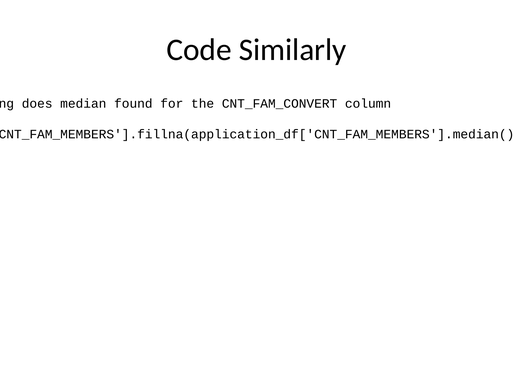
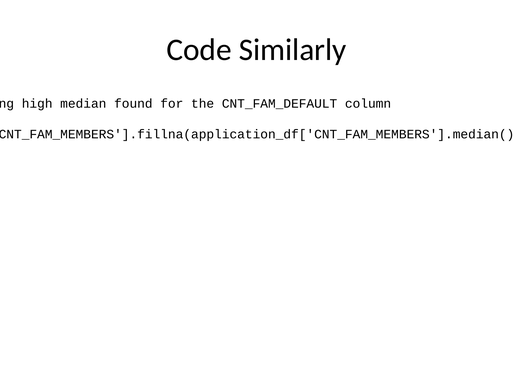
does: does -> high
CNT_FAM_CONVERT: CNT_FAM_CONVERT -> CNT_FAM_DEFAULT
